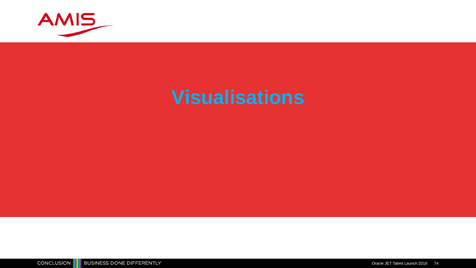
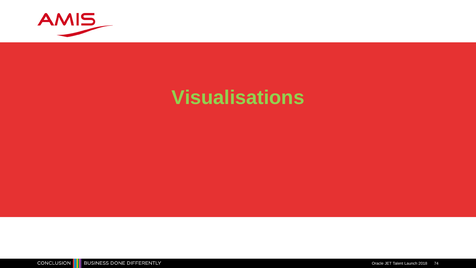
Visualisations colour: light blue -> light green
